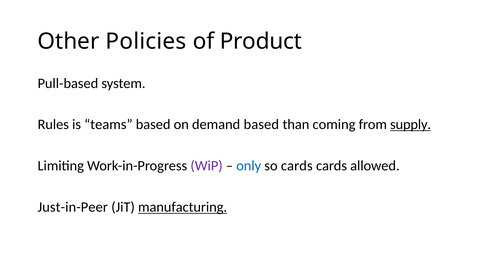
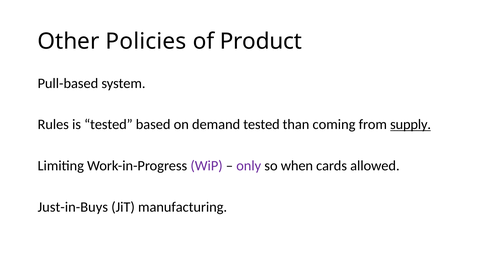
is teams: teams -> tested
demand based: based -> tested
only colour: blue -> purple
so cards: cards -> when
Just-in-Peer: Just-in-Peer -> Just-in-Buys
manufacturing underline: present -> none
